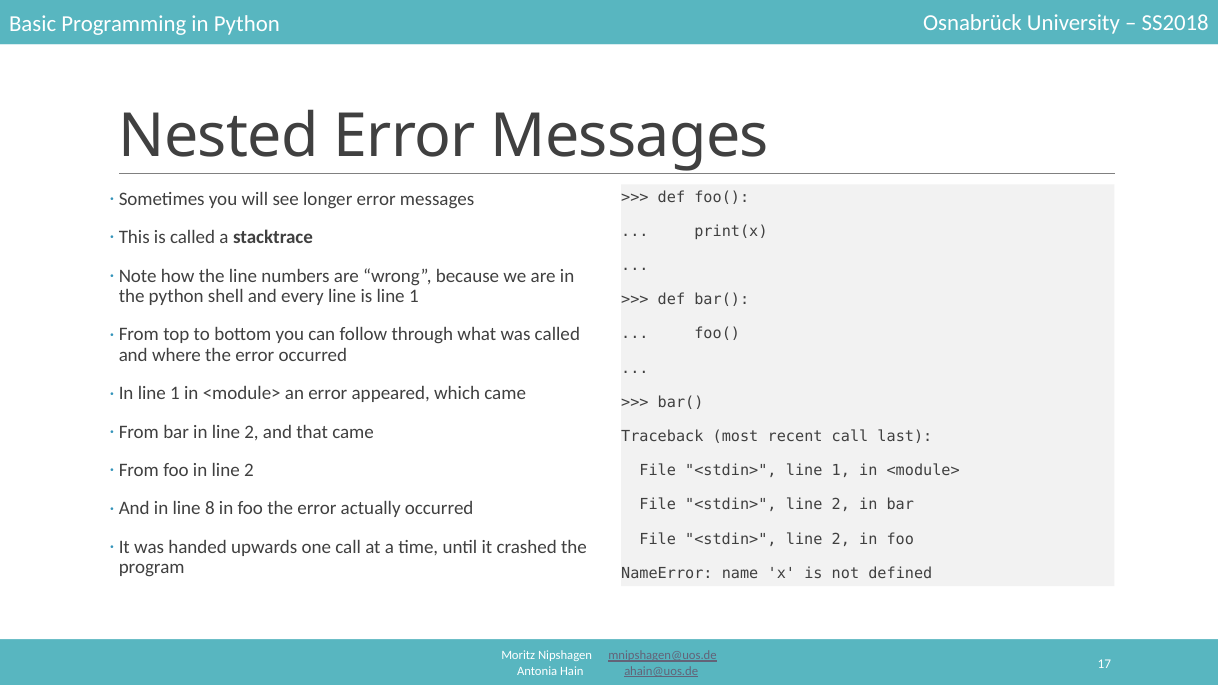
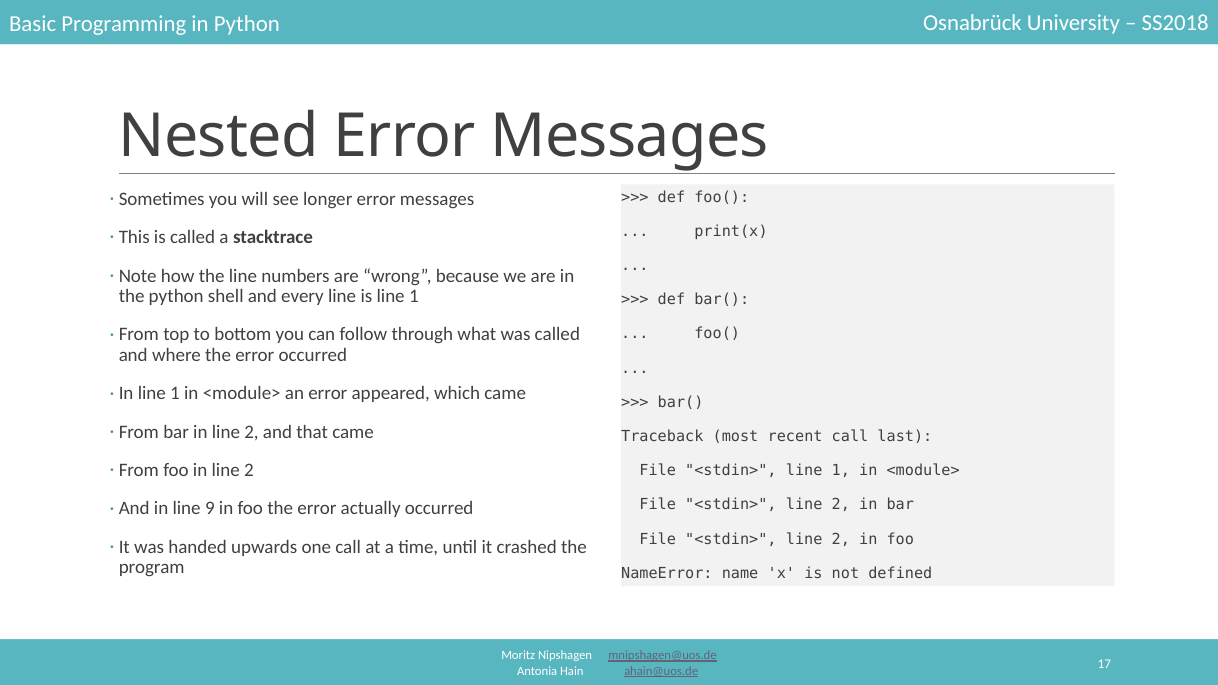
8: 8 -> 9
